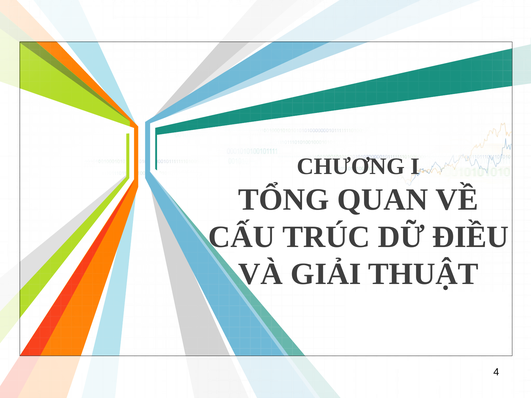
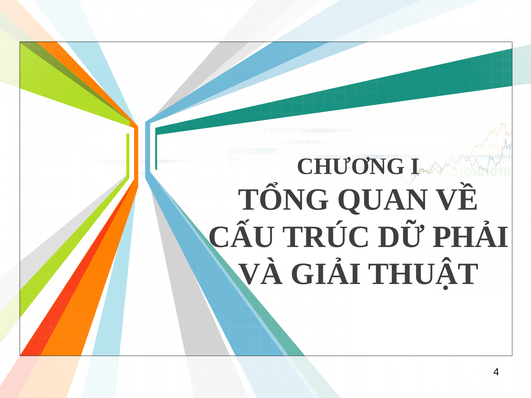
ĐIỀU: ĐIỀU -> PHẢI
